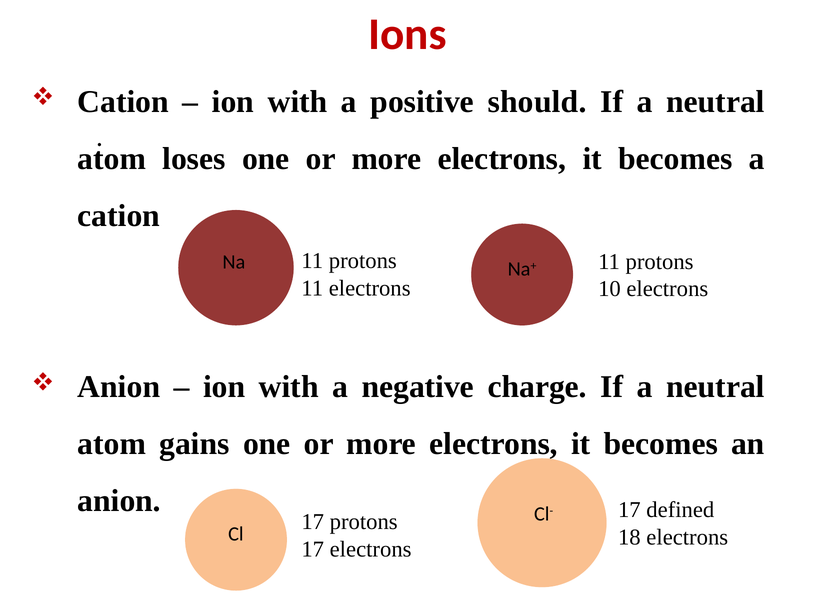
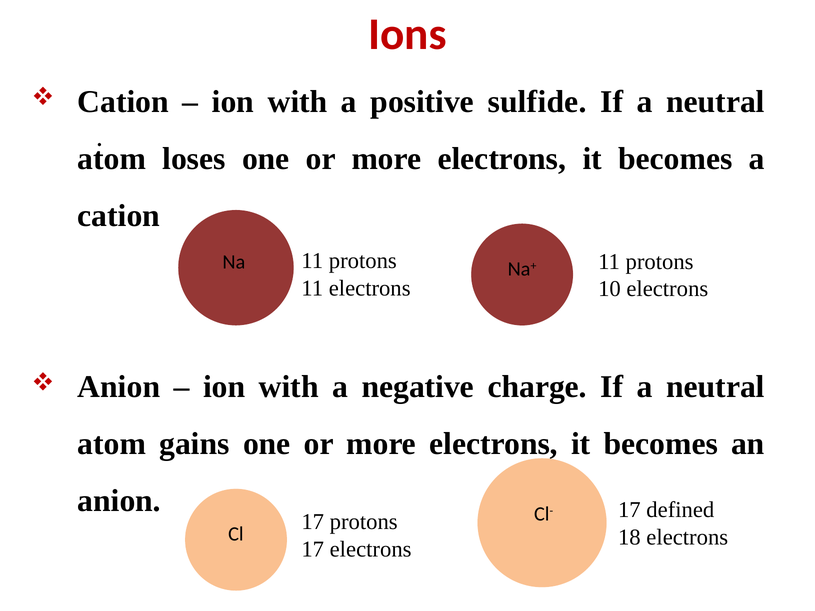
should: should -> sulfide
